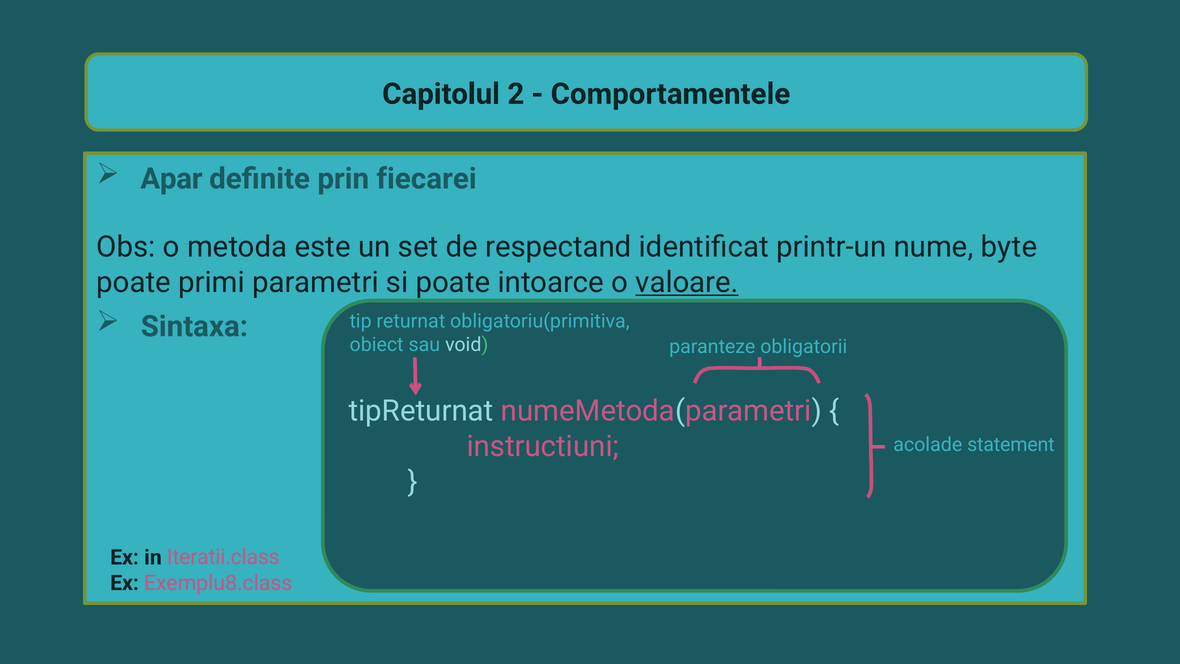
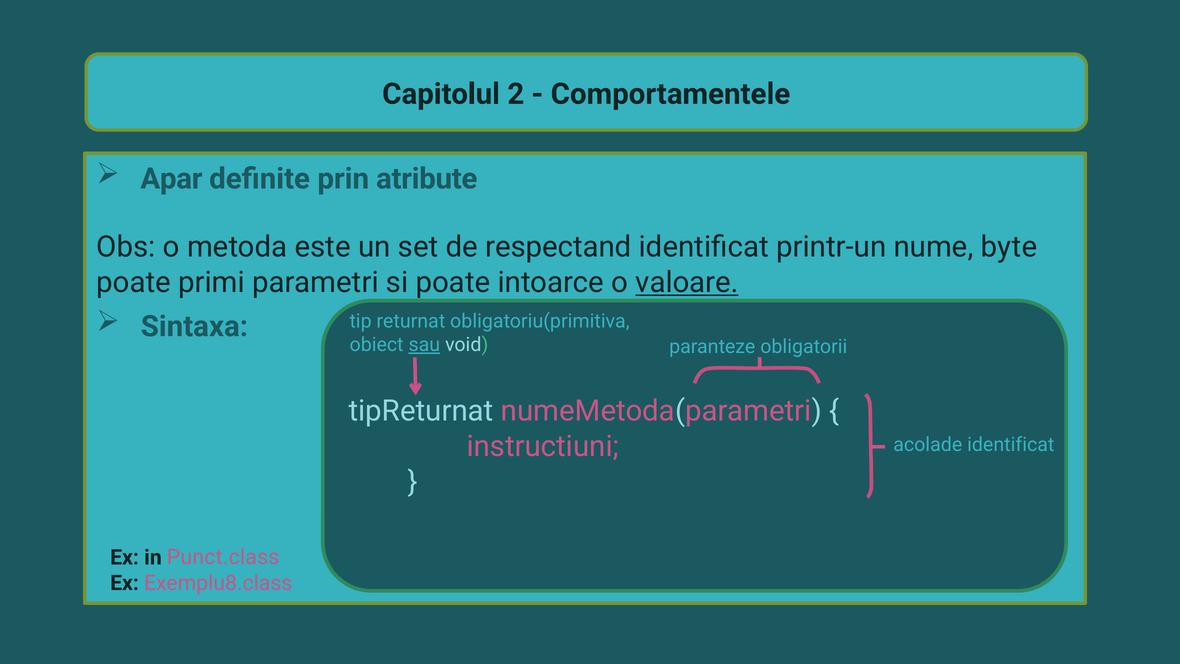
fiecarei: fiecarei -> atribute
sau underline: none -> present
acolade statement: statement -> identificat
Iteratii.class: Iteratii.class -> Punct.class
